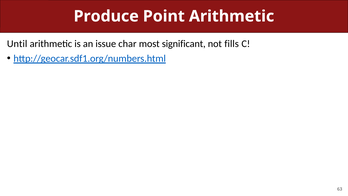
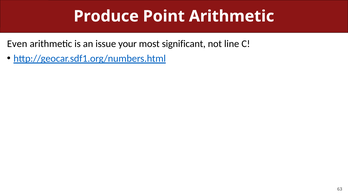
Until: Until -> Even
char: char -> your
fills: fills -> line
